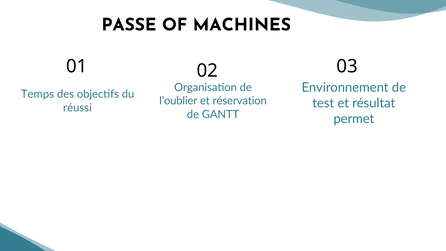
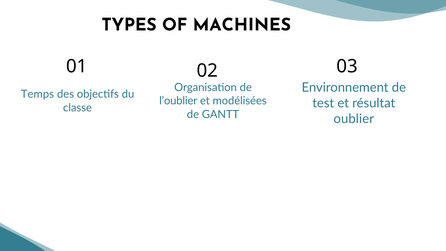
PASSE: PASSE -> TYPES
réservation: réservation -> modélisées
réussi: réussi -> classe
permet: permet -> oublier
